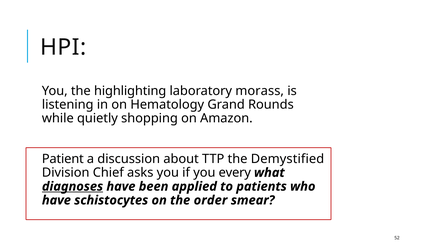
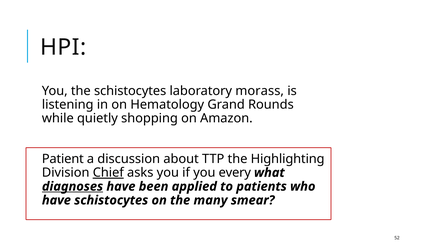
the highlighting: highlighting -> schistocytes
Demystified: Demystified -> Highlighting
Chief underline: none -> present
order: order -> many
